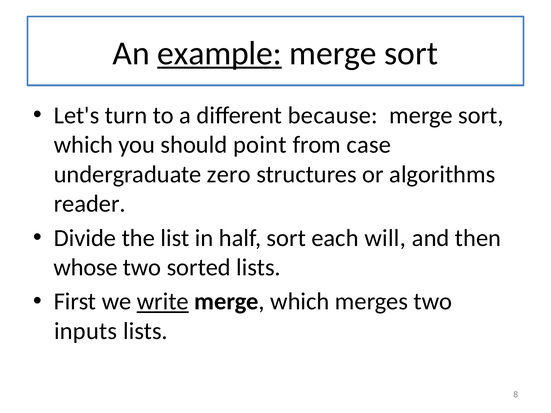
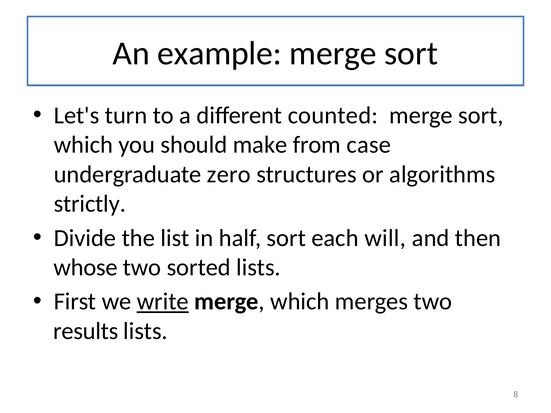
example underline: present -> none
because: because -> counted
point: point -> make
reader: reader -> strictly
inputs: inputs -> results
